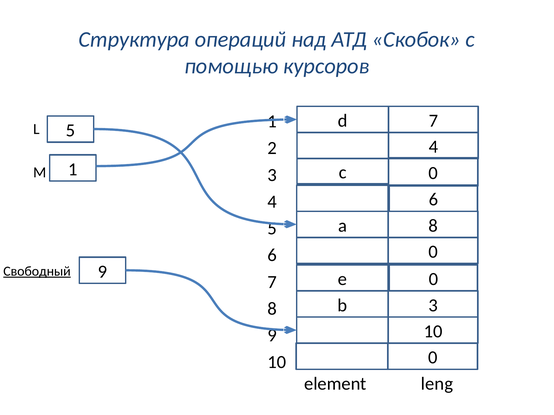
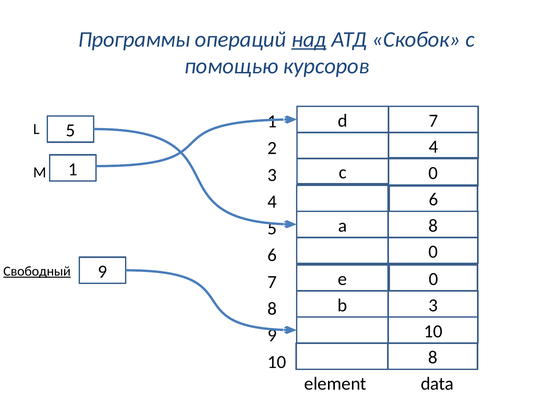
Структура: Структура -> Программы
над underline: none -> present
10 0: 0 -> 8
leng: leng -> data
